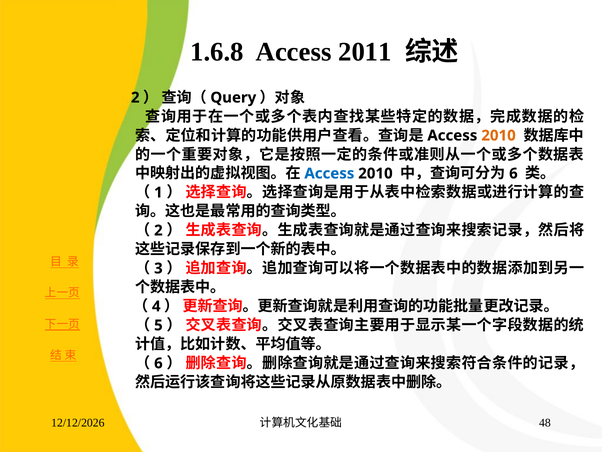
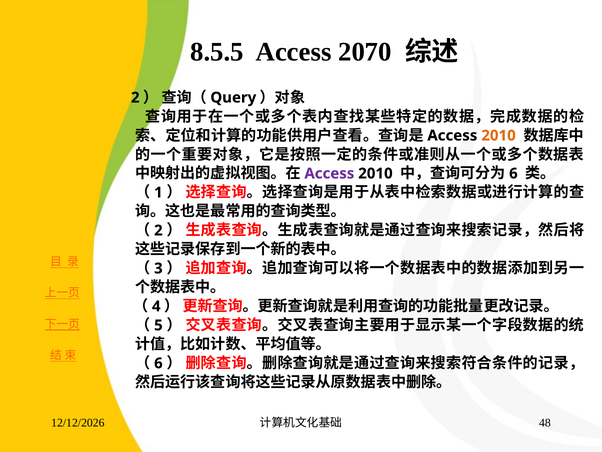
1.6.8: 1.6.8 -> 8.5.5
2011: 2011 -> 2070
Access at (329, 173) colour: blue -> purple
